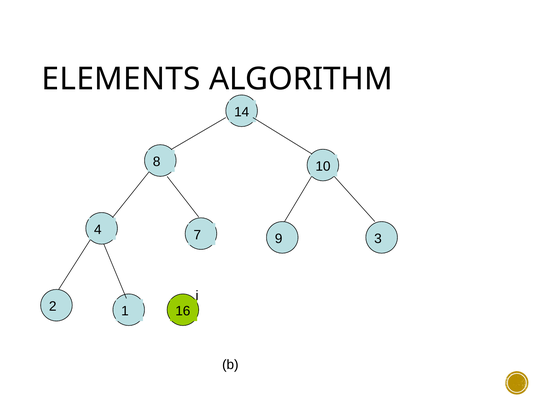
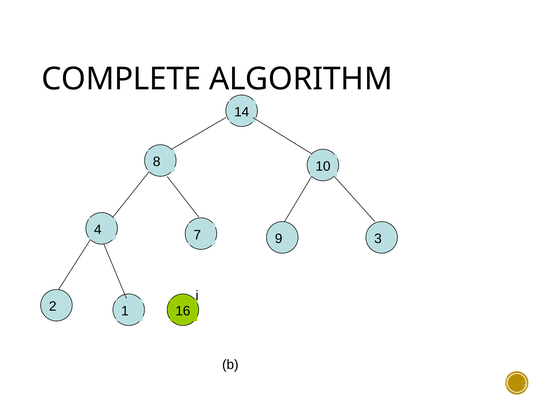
ELEMENTS: ELEMENTS -> COMPLETE
